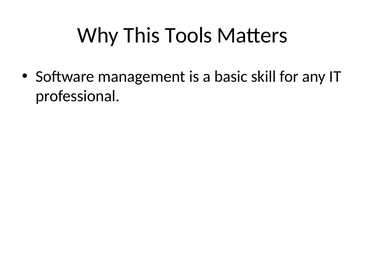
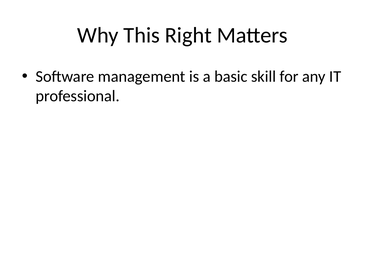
Tools: Tools -> Right
